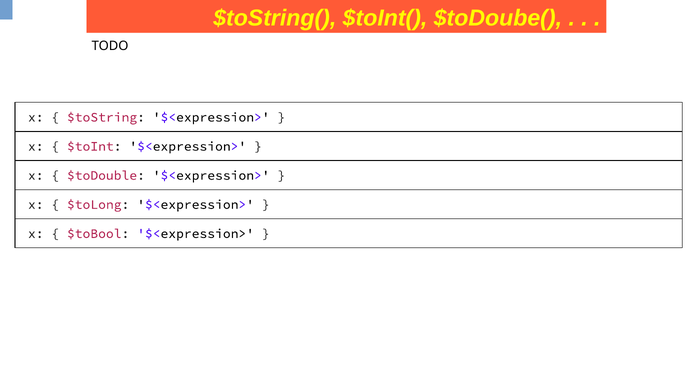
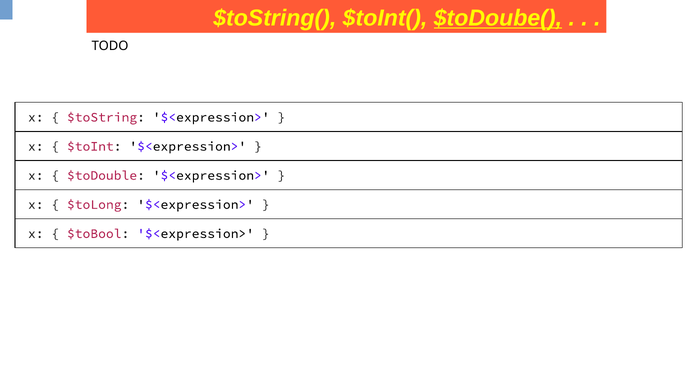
$toDoube( underline: none -> present
